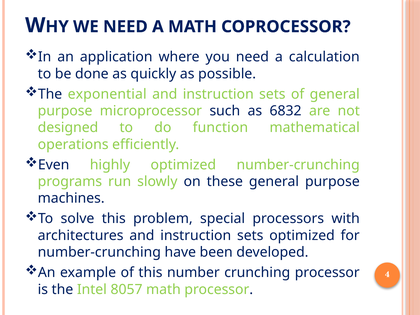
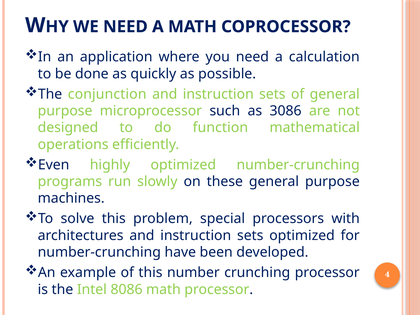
exponential: exponential -> conjunction
6832: 6832 -> 3086
8057: 8057 -> 8086
